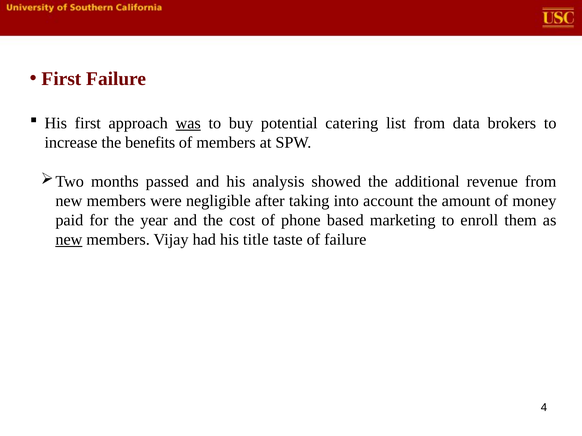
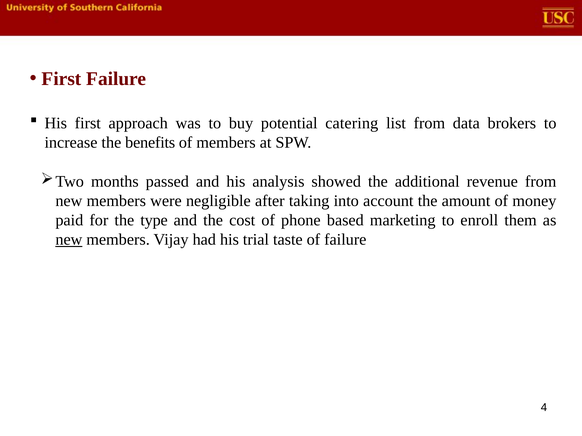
was underline: present -> none
year: year -> type
title: title -> trial
